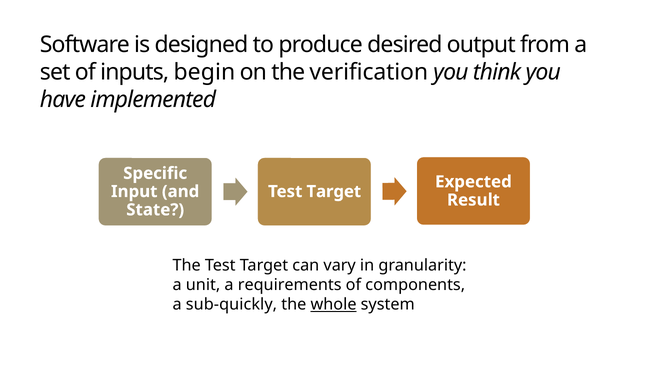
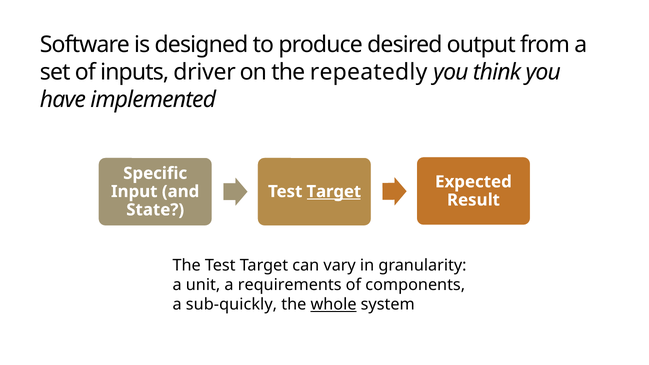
begin: begin -> driver
verification: verification -> repeatedly
Target at (334, 192) underline: none -> present
